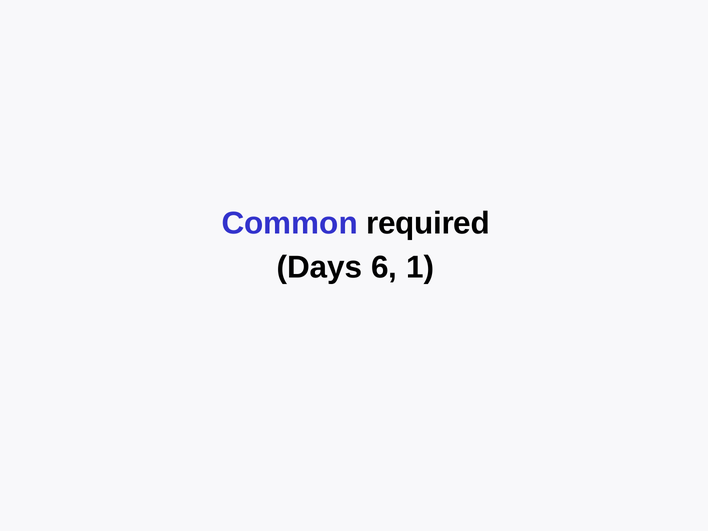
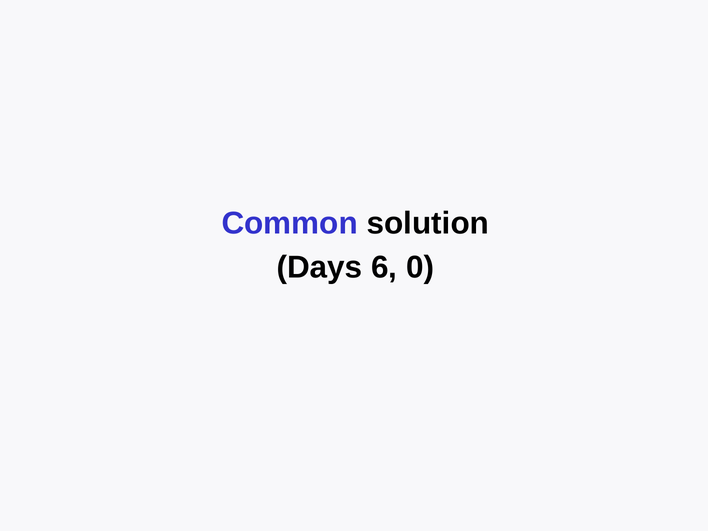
required: required -> solution
1: 1 -> 0
